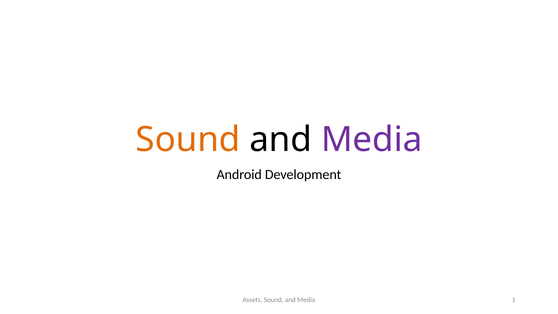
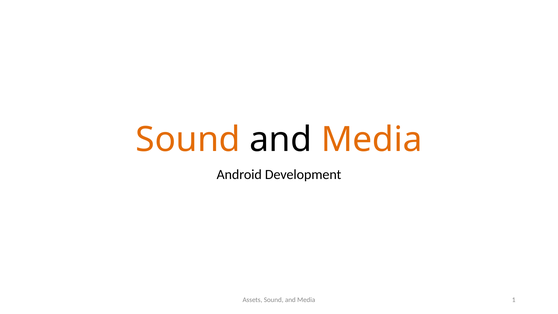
Media at (372, 139) colour: purple -> orange
